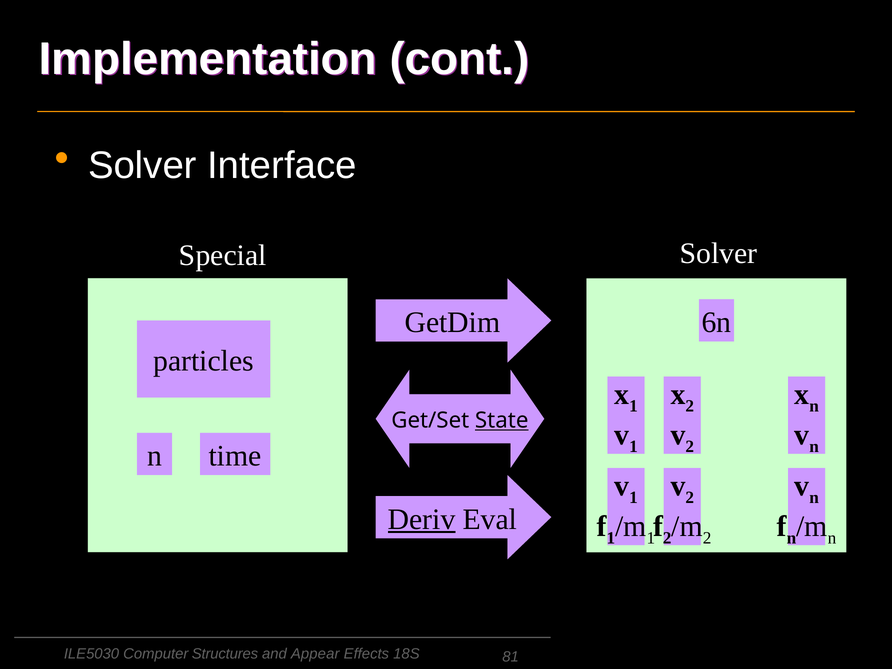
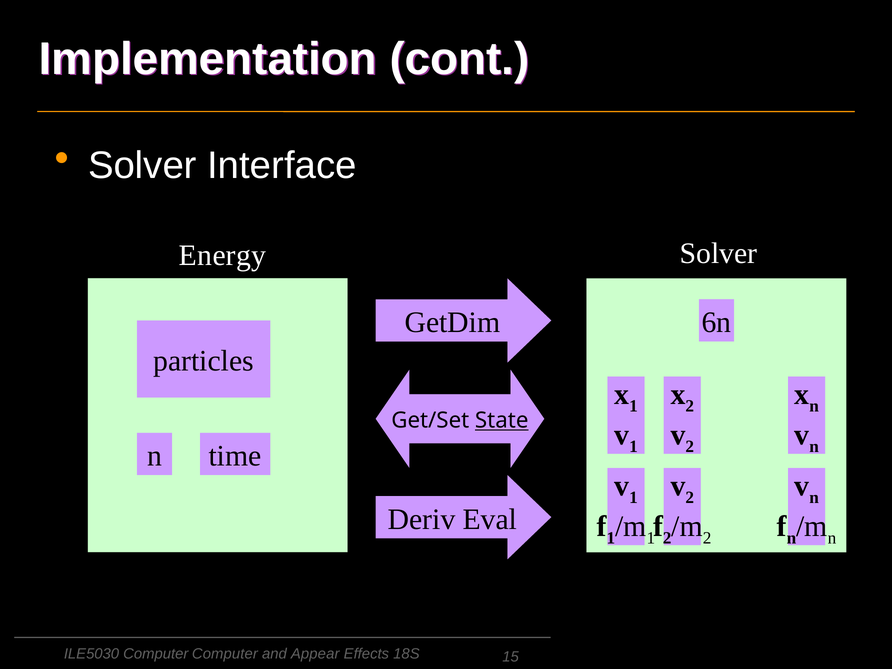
Special: Special -> Energy
Deriv underline: present -> none
Computer Structures: Structures -> Computer
81: 81 -> 15
